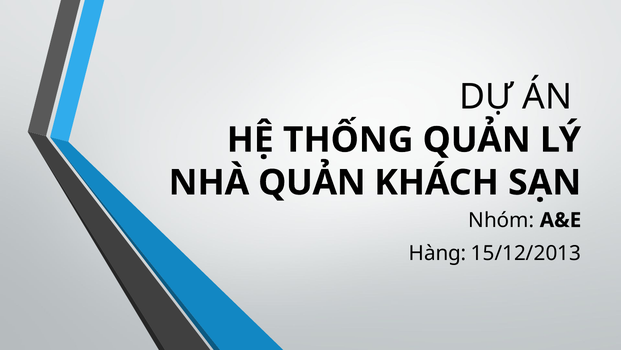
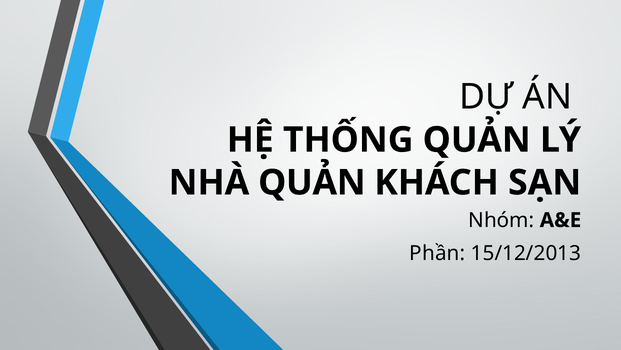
Hàng: Hàng -> Phần
